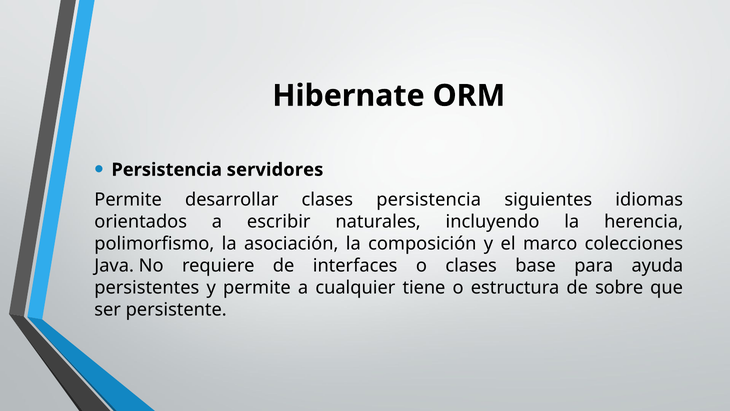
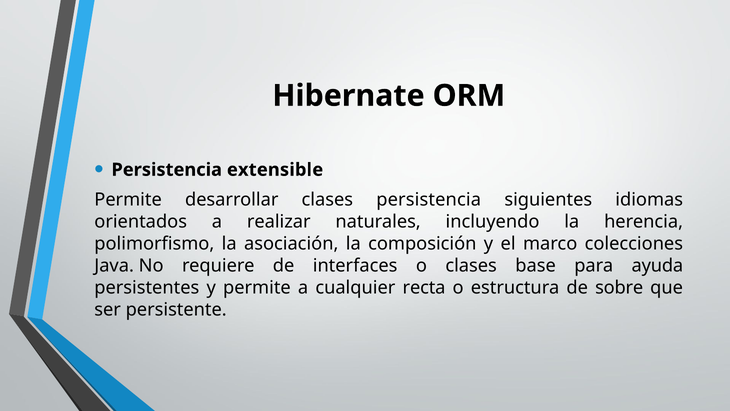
servidores: servidores -> extensible
escribir: escribir -> realizar
tiene: tiene -> recta
